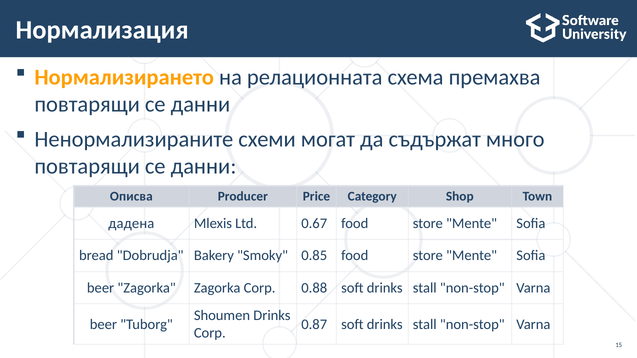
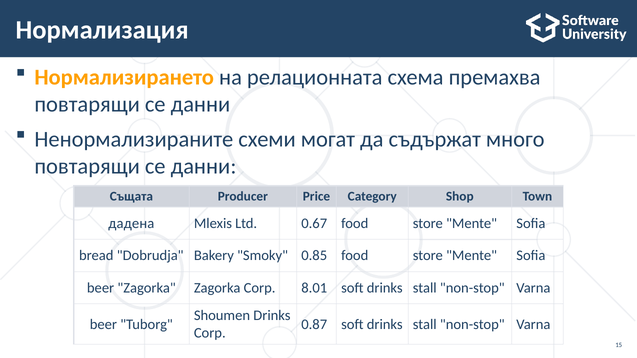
Описва: Описва -> Същата
0.88: 0.88 -> 8.01
